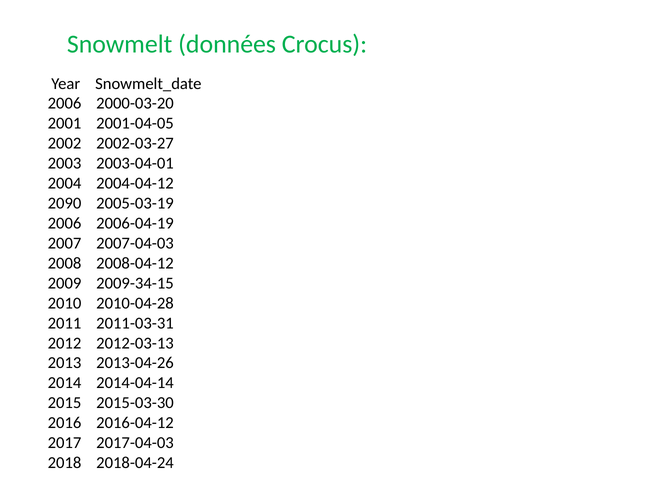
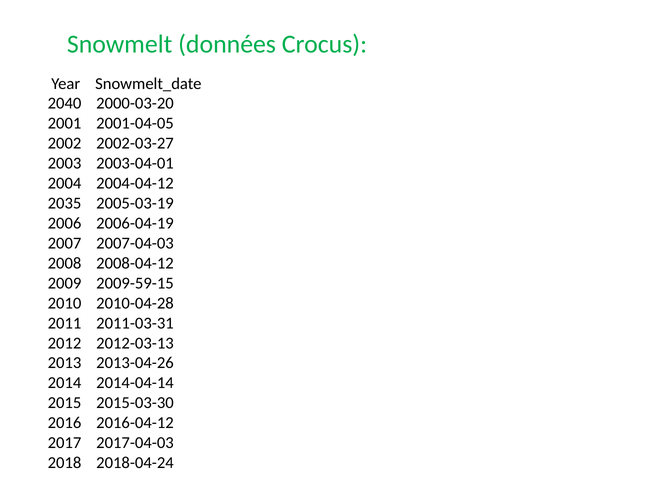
2006 at (65, 103): 2006 -> 2040
2090: 2090 -> 2035
2009-34-15: 2009-34-15 -> 2009-59-15
